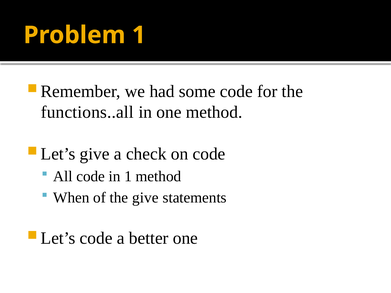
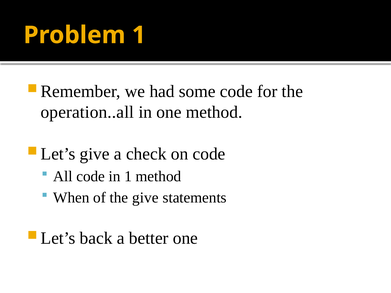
functions..all: functions..all -> operation..all
code at (96, 238): code -> back
